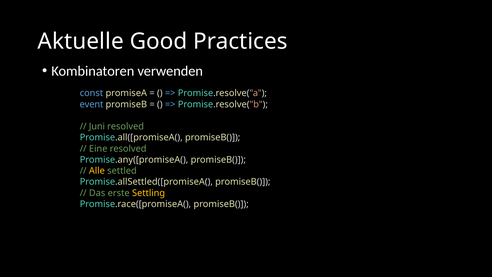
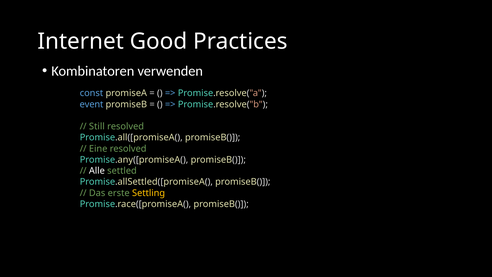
Aktuelle: Aktuelle -> Internet
Juni: Juni -> Still
Alle colour: yellow -> white
